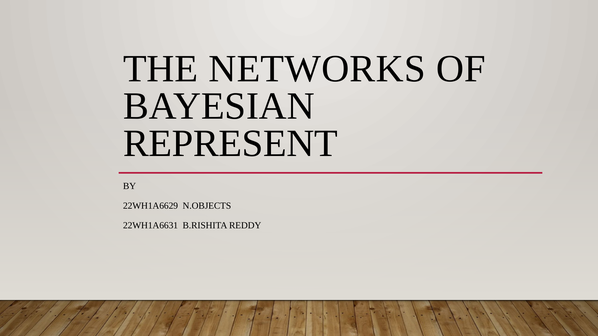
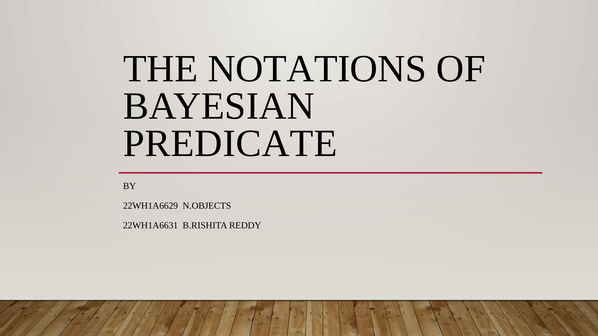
NETWORKS: NETWORKS -> NOTATIONS
REPRESENT: REPRESENT -> PREDICATE
